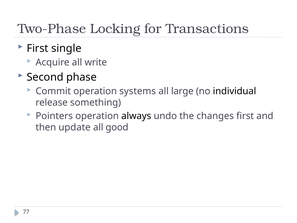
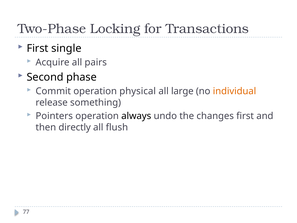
write: write -> pairs
systems: systems -> physical
individual colour: black -> orange
update: update -> directly
good: good -> flush
